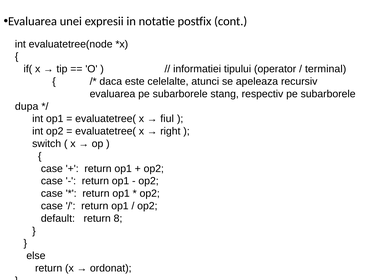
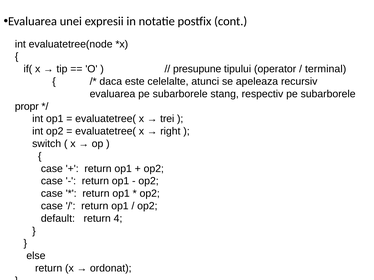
informatiei: informatiei -> presupune
dupa: dupa -> propr
fiul: fiul -> trei
8: 8 -> 4
